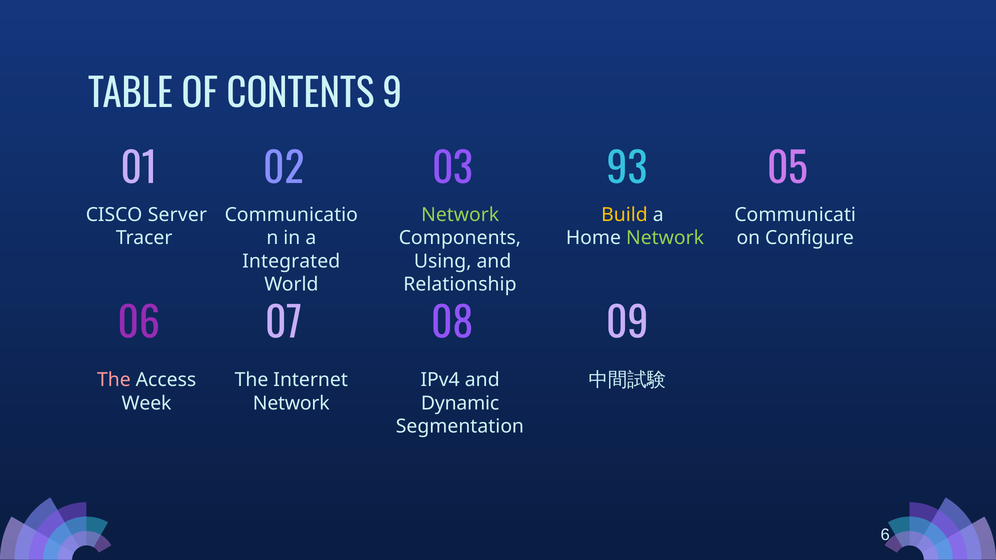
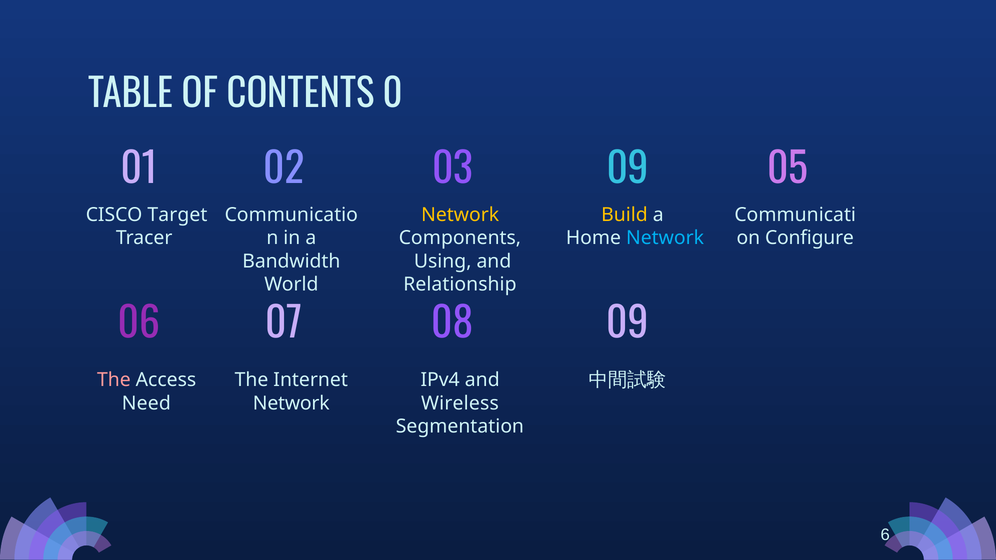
9: 9 -> 0
03 93: 93 -> 09
Server: Server -> Target
Network at (460, 215) colour: light green -> yellow
Network at (665, 238) colour: light green -> light blue
Integrated: Integrated -> Bandwidth
Week: Week -> Need
Dynamic: Dynamic -> Wireless
